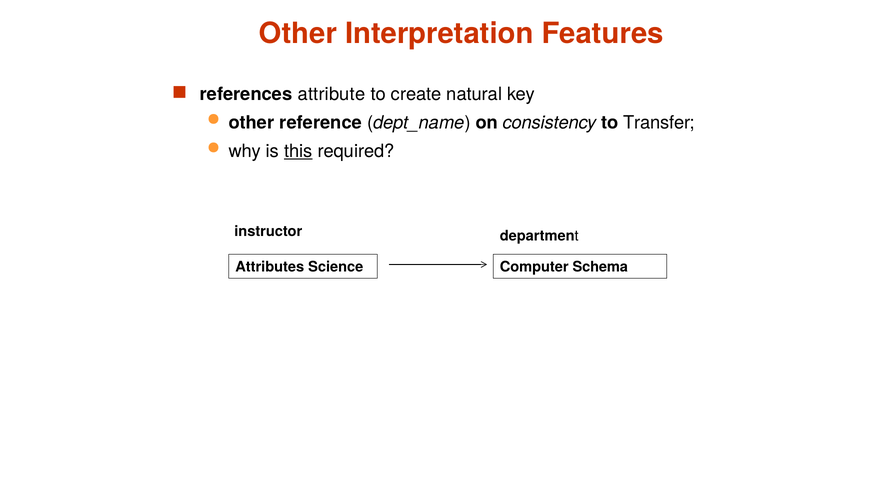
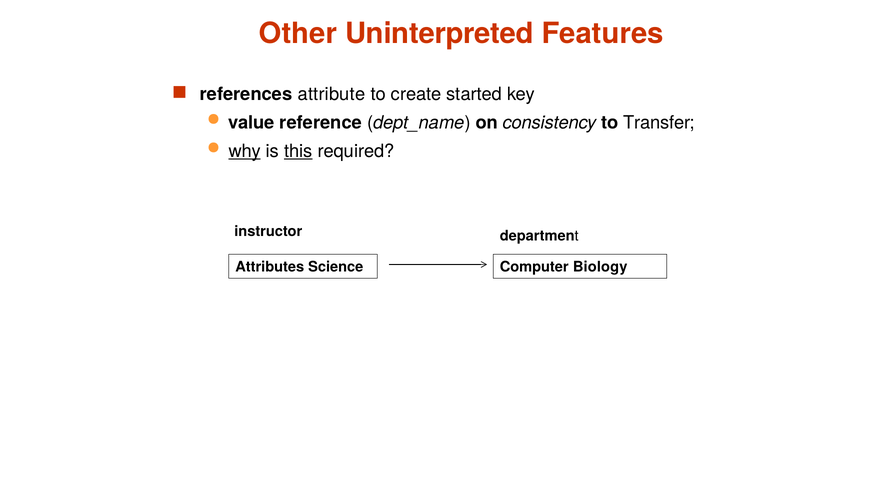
Interpretation: Interpretation -> Uninterpreted
natural: natural -> started
other at (251, 123): other -> value
why underline: none -> present
Schema: Schema -> Biology
